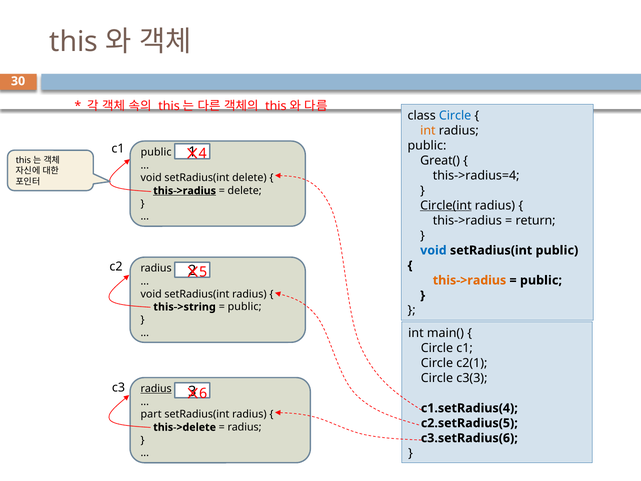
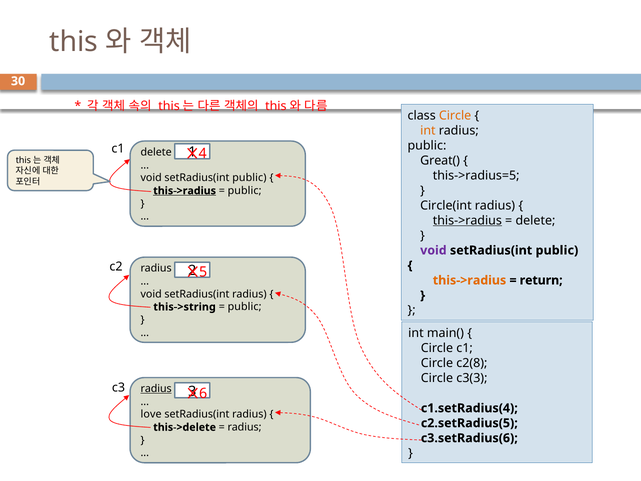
Circle at (455, 116) colour: blue -> orange
public at (156, 152): public -> delete
this->radius=4: this->radius=4 -> this->radius=5
delete at (249, 178): delete -> public
delete at (245, 191): delete -> public
Circle(int underline: present -> none
this->radius at (467, 220) underline: none -> present
return at (536, 220): return -> delete
void at (433, 250) colour: blue -> purple
public at (541, 280): public -> return
c2(1: c2(1 -> c2(8
part: part -> love
